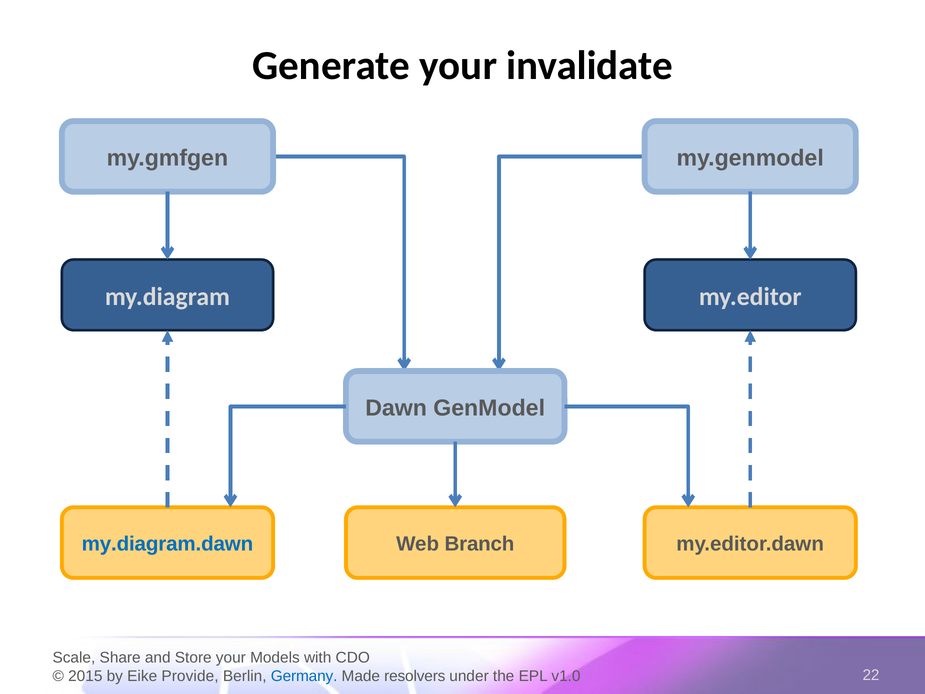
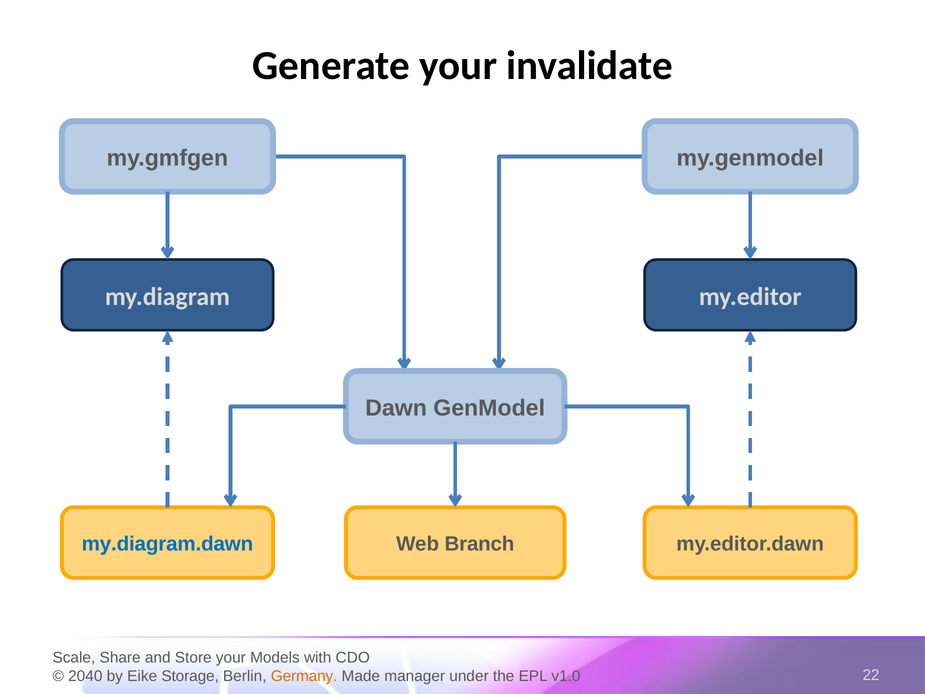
2015: 2015 -> 2040
Provide: Provide -> Storage
Germany colour: blue -> orange
resolvers: resolvers -> manager
